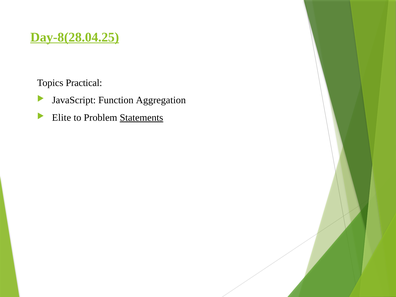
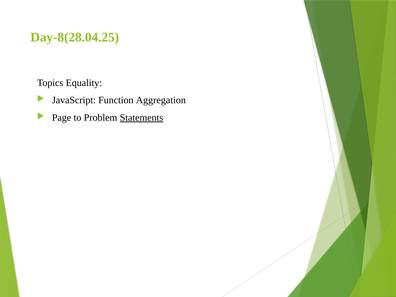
Day-8(28.04.25 underline: present -> none
Practical: Practical -> Equality
Elite: Elite -> Page
